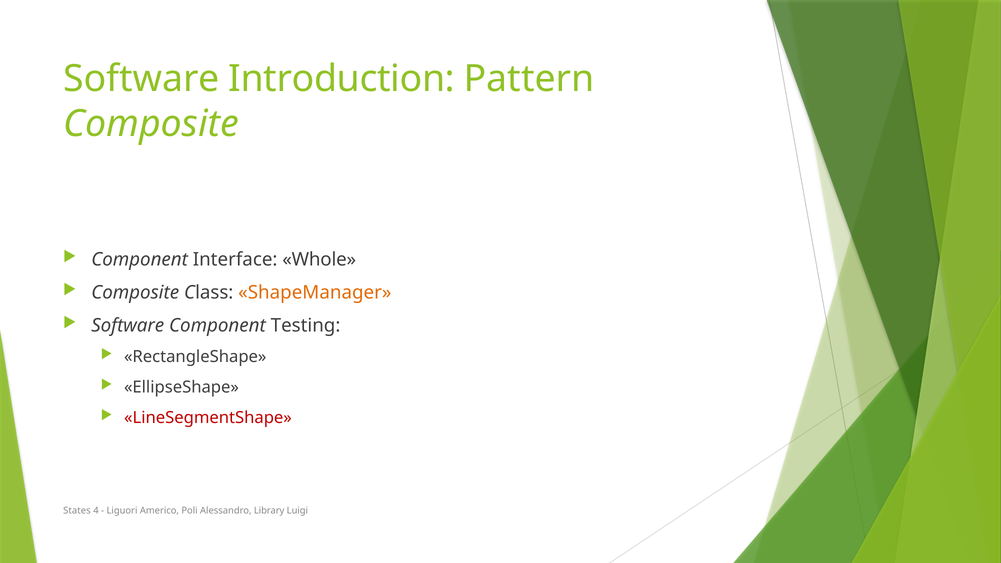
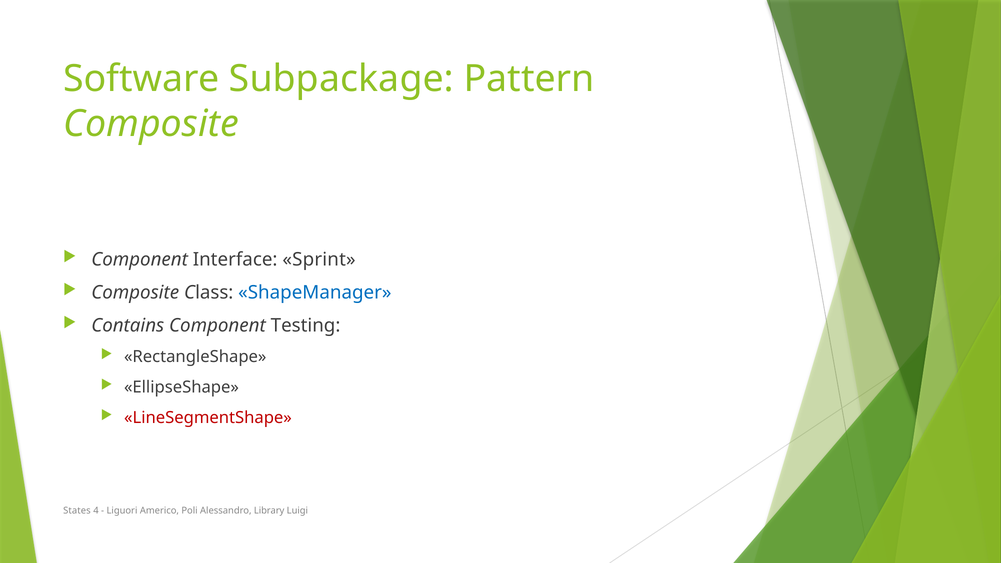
Introduction: Introduction -> Subpackage
Whole: Whole -> Sprint
ShapeManager colour: orange -> blue
Software at (128, 325): Software -> Contains
